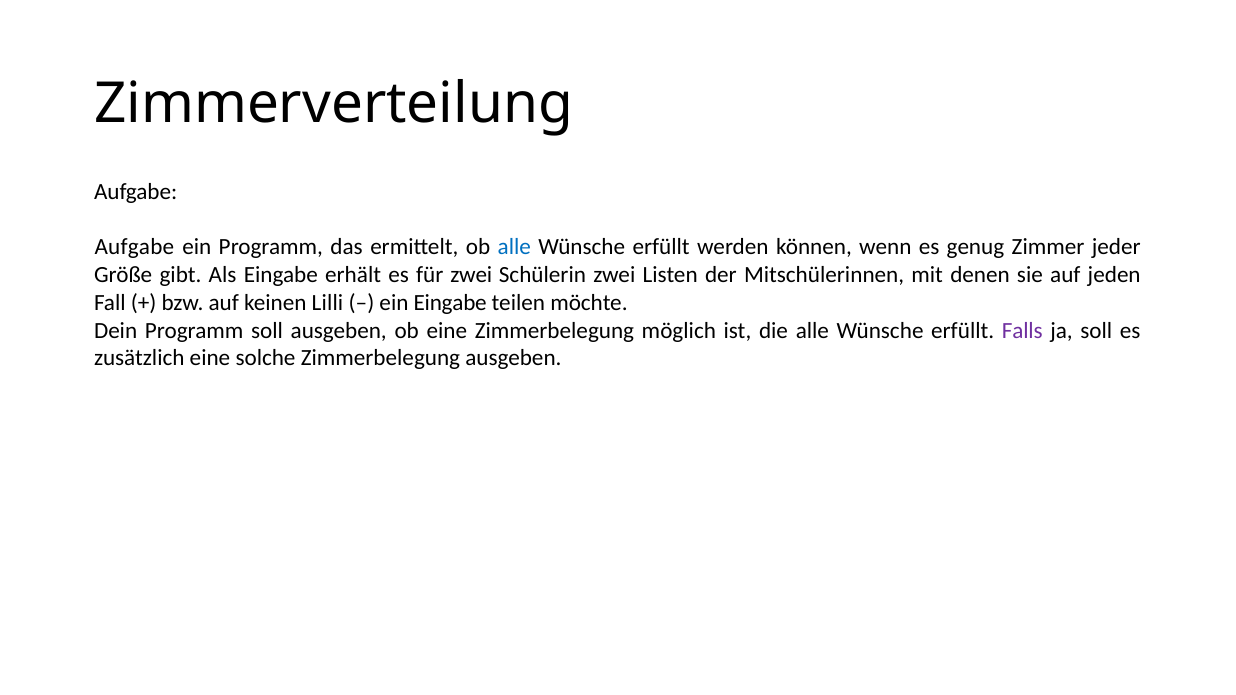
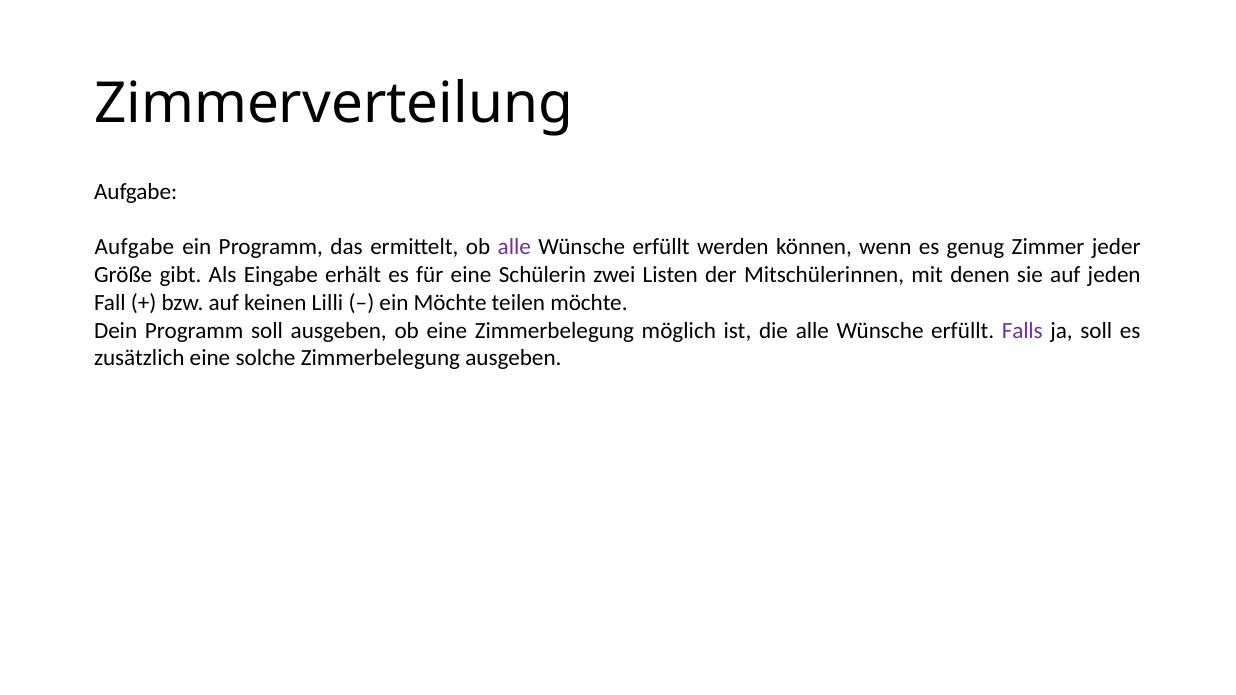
alle at (514, 247) colour: blue -> purple
für zwei: zwei -> eine
ein Eingabe: Eingabe -> Möchte
